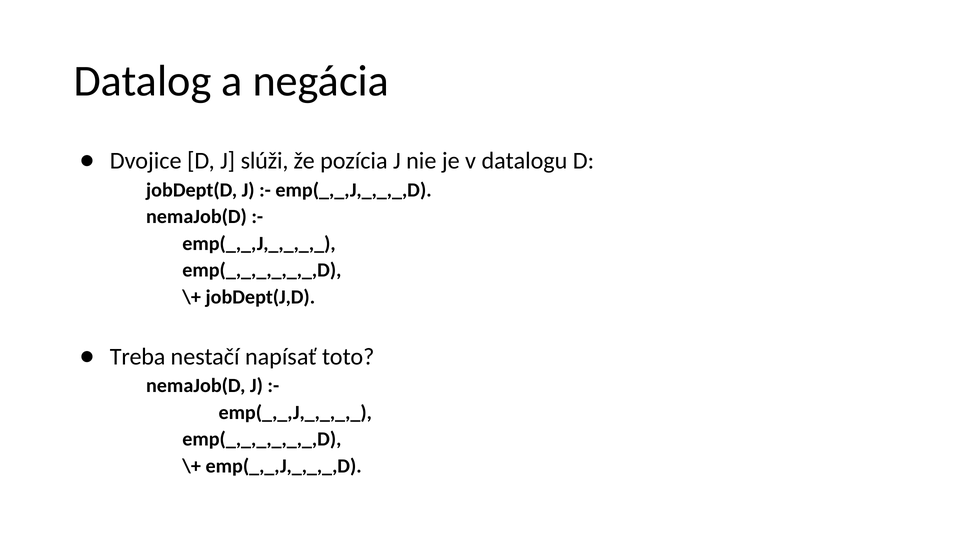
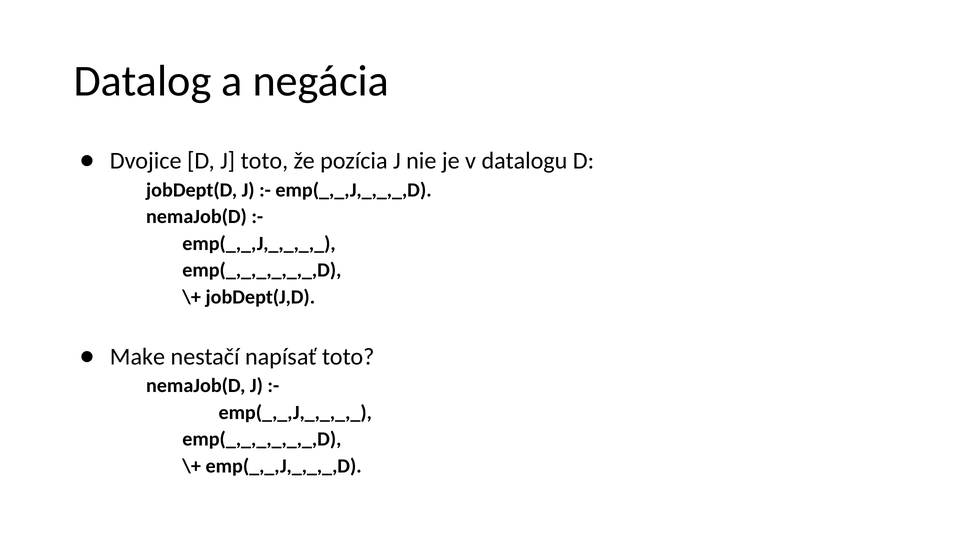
J slúži: slúži -> toto
Treba: Treba -> Make
